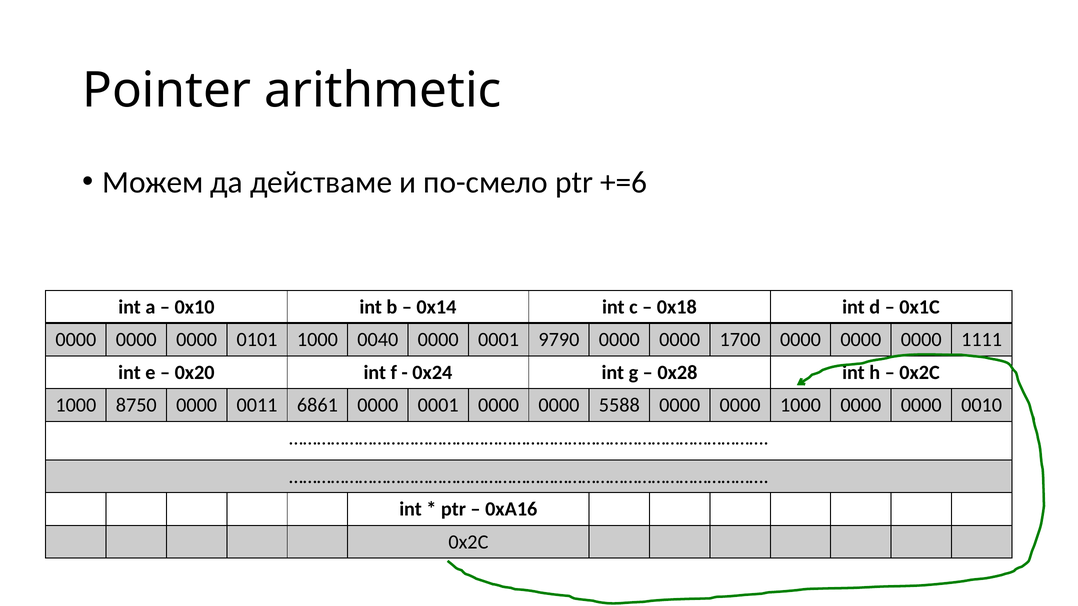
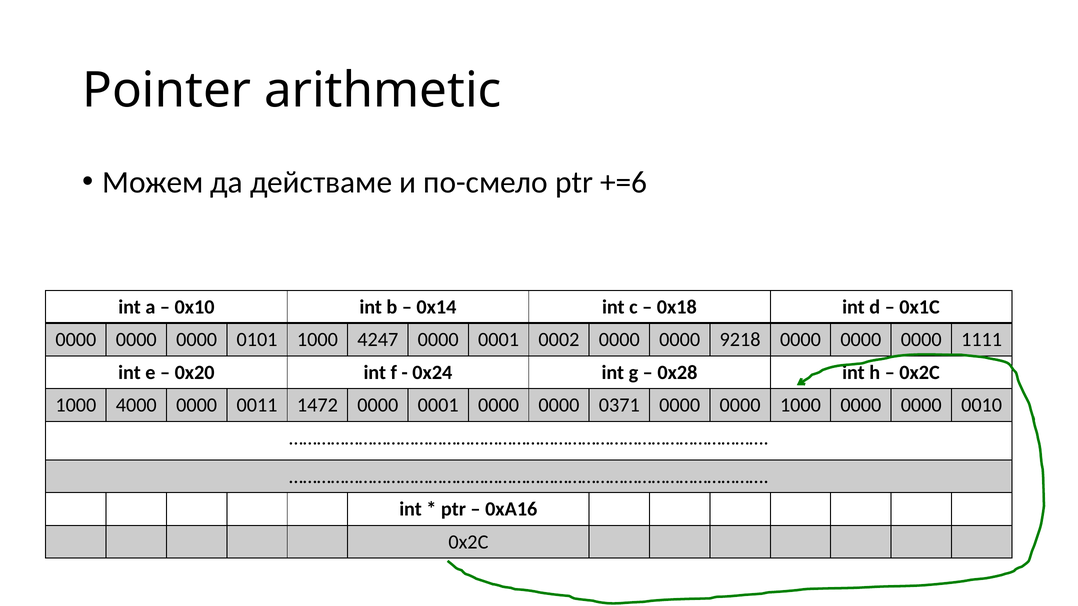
0040: 0040 -> 4247
9790: 9790 -> 0002
1700: 1700 -> 9218
8750: 8750 -> 4000
6861: 6861 -> 1472
5588: 5588 -> 0371
